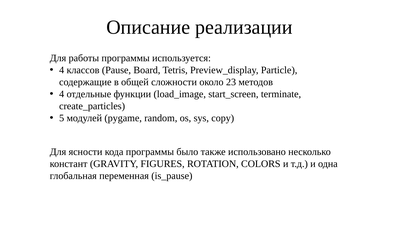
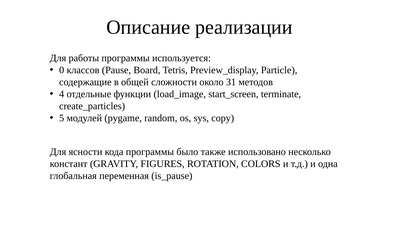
4 at (62, 70): 4 -> 0
23: 23 -> 31
